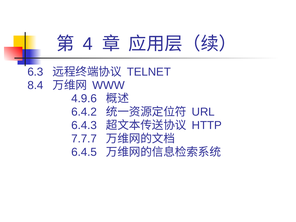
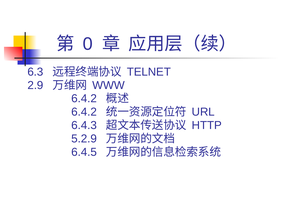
4: 4 -> 0
8.4: 8.4 -> 2.9
4.9.6 at (84, 99): 4.9.6 -> 6.4.2
7.7.7: 7.7.7 -> 5.2.9
